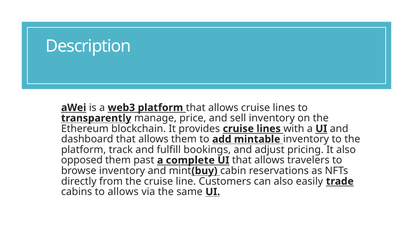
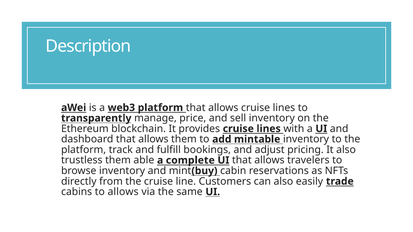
opposed: opposed -> trustless
past: past -> able
